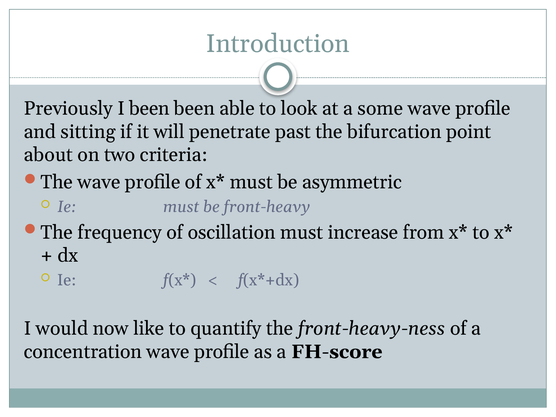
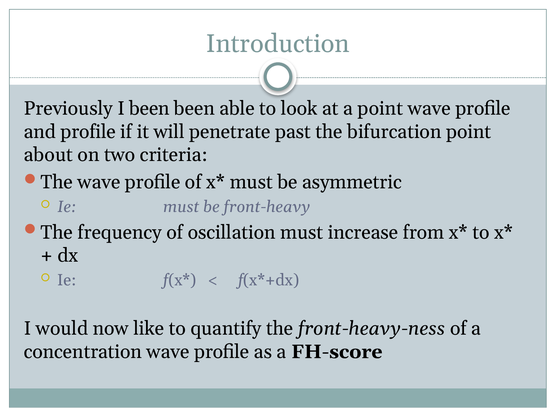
a some: some -> point
and sitting: sitting -> profile
